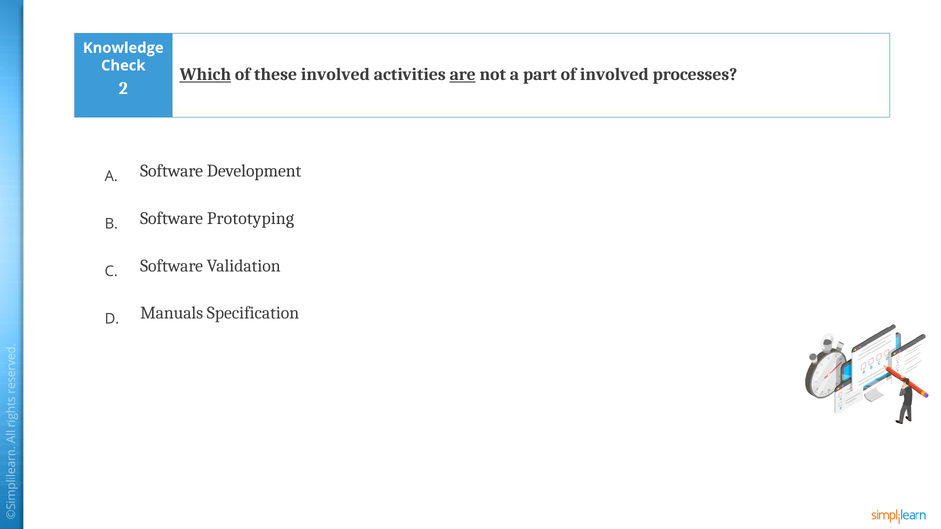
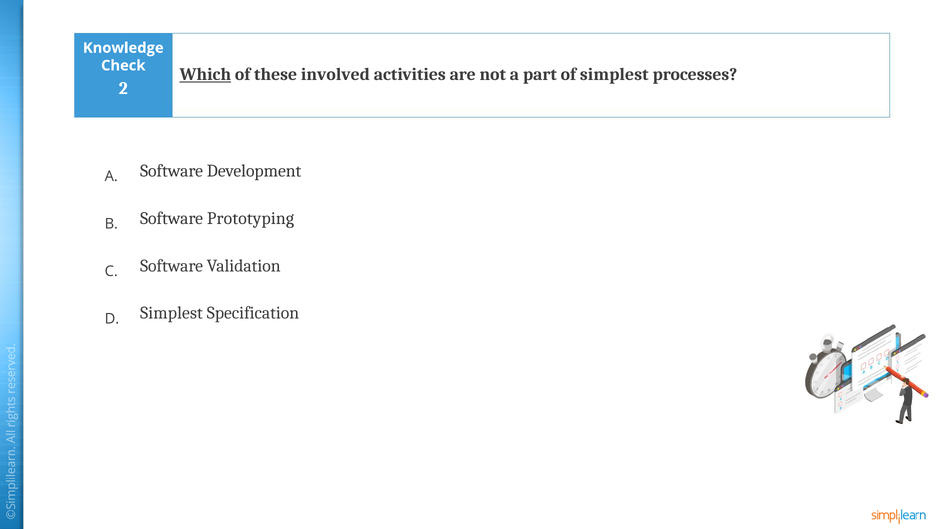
are underline: present -> none
of involved: involved -> simplest
Manuals at (172, 313): Manuals -> Simplest
